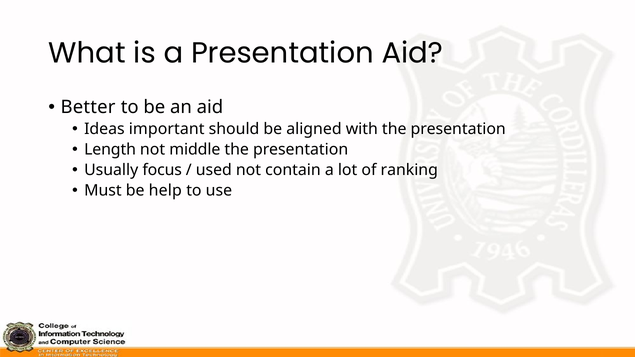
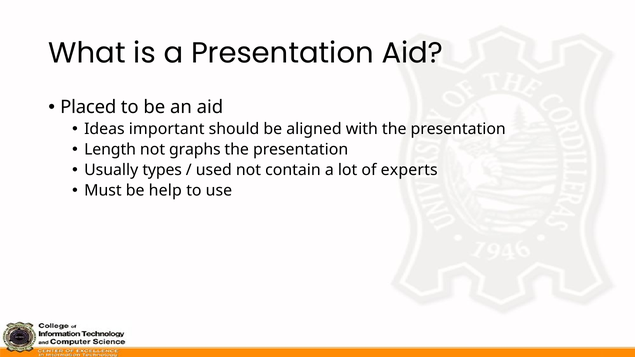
Better: Better -> Placed
middle: middle -> graphs
focus: focus -> types
ranking: ranking -> experts
